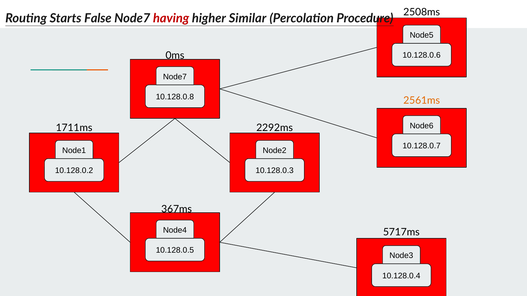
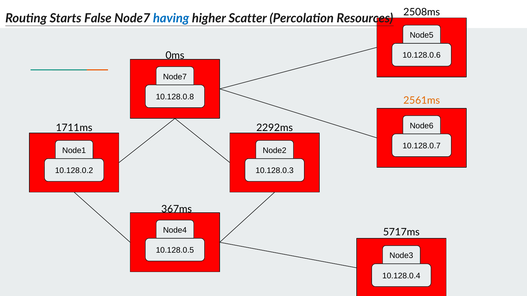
having colour: red -> blue
Similar: Similar -> Scatter
Procedure: Procedure -> Resources
